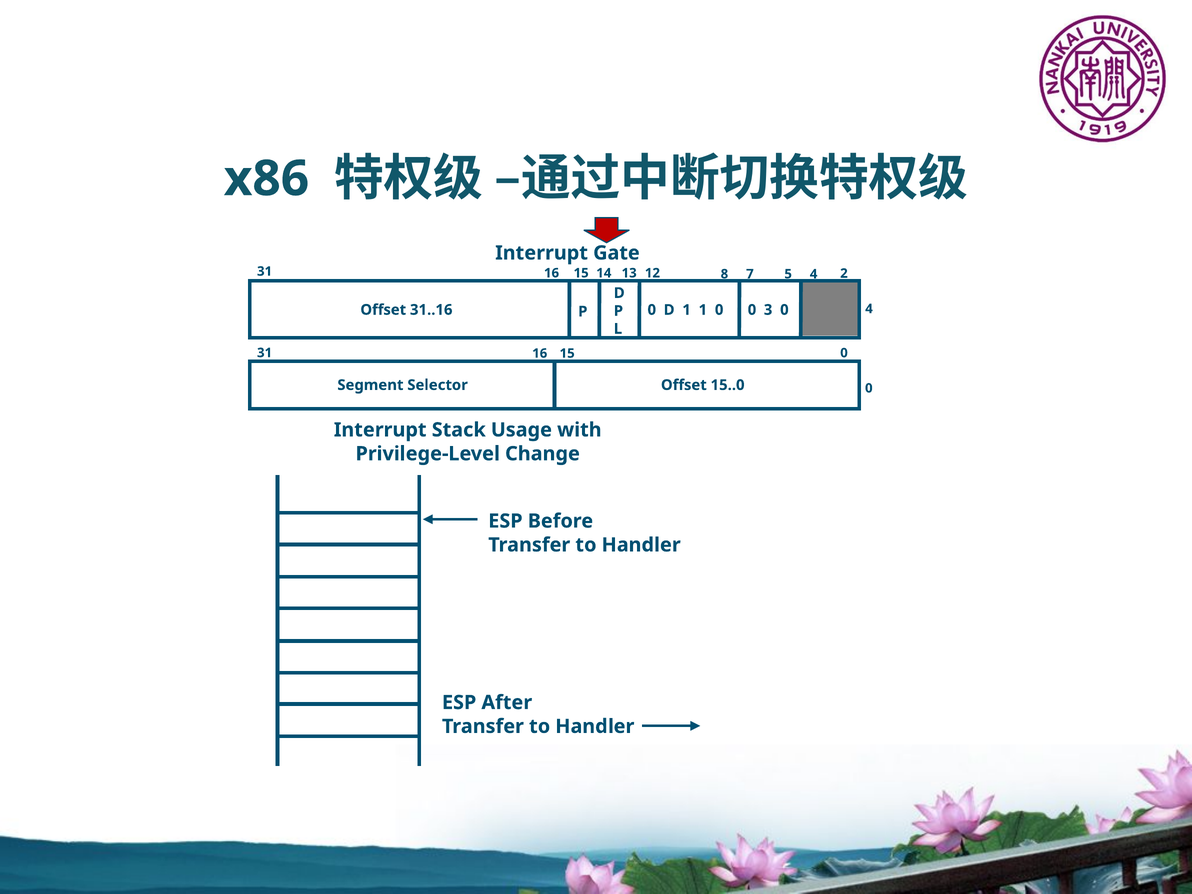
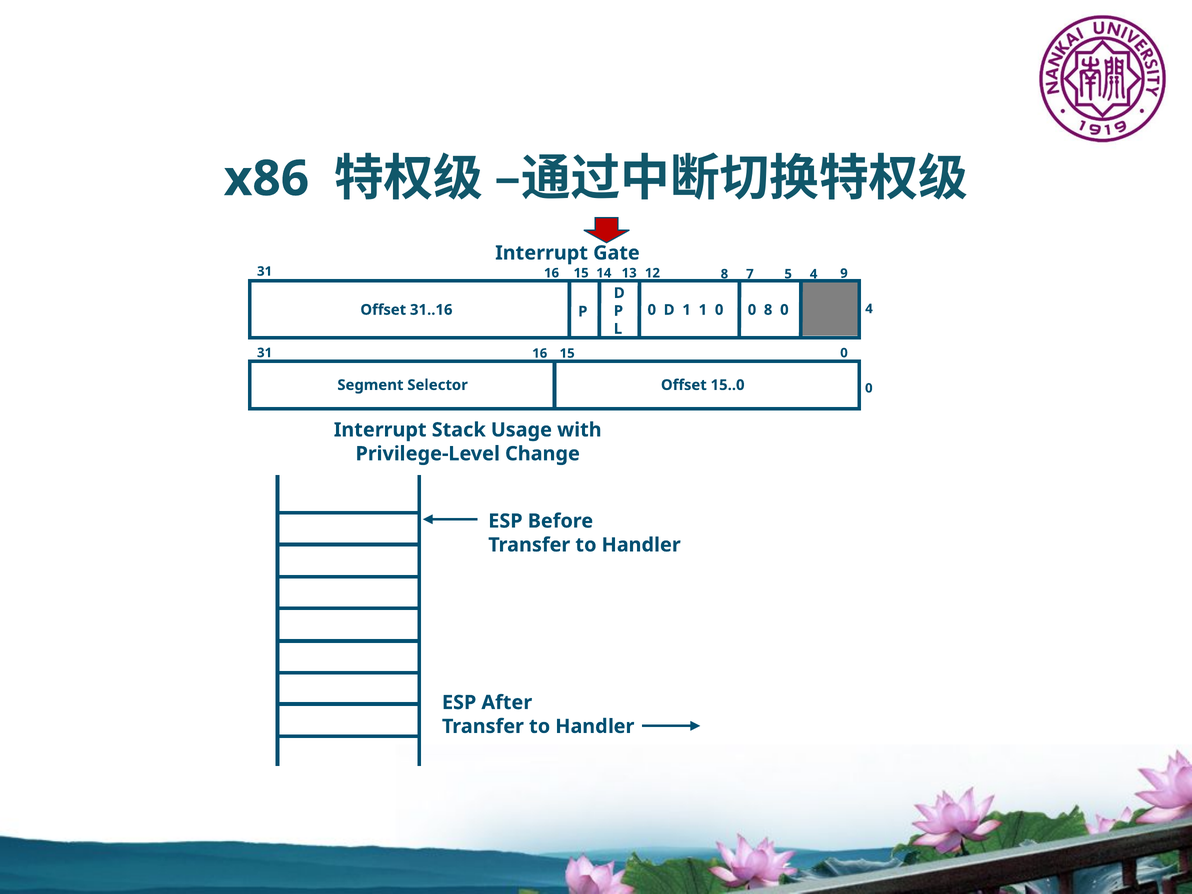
2: 2 -> 9
0 3: 3 -> 8
